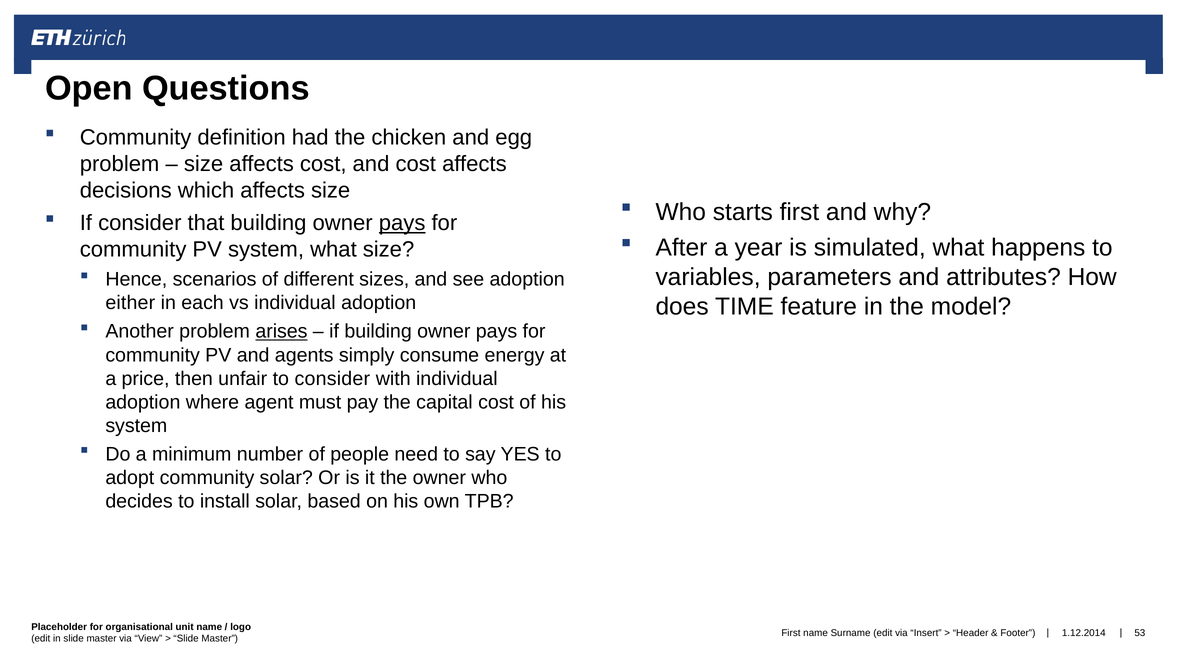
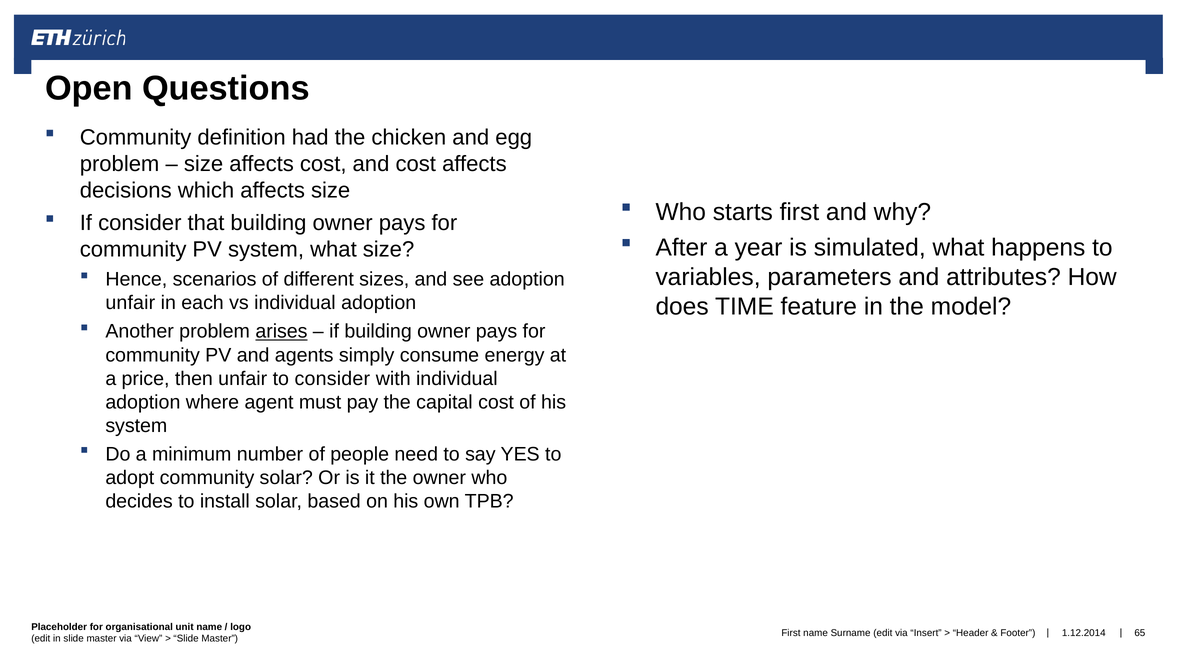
pays at (402, 223) underline: present -> none
either at (130, 303): either -> unfair
53: 53 -> 65
